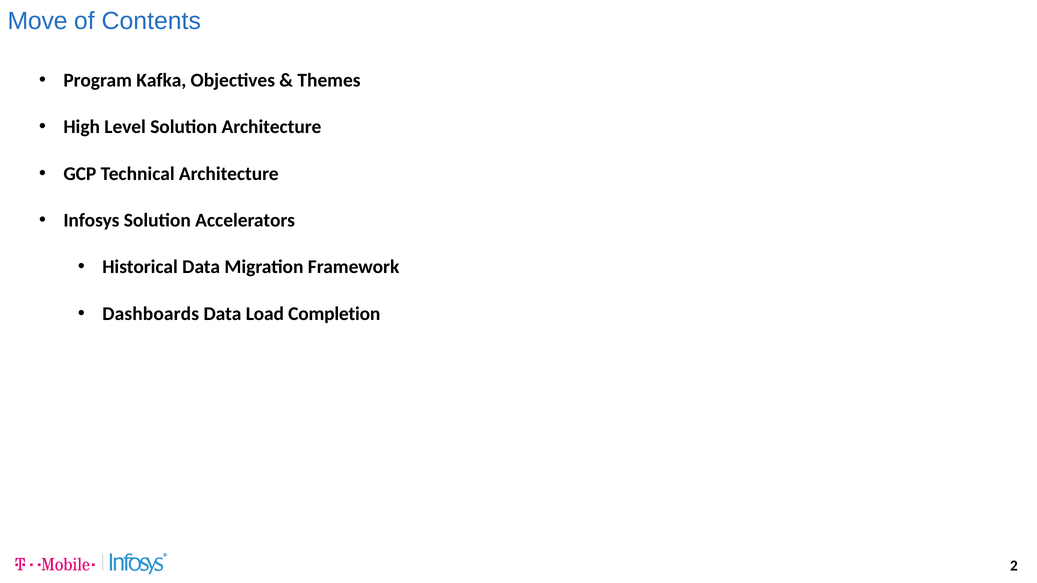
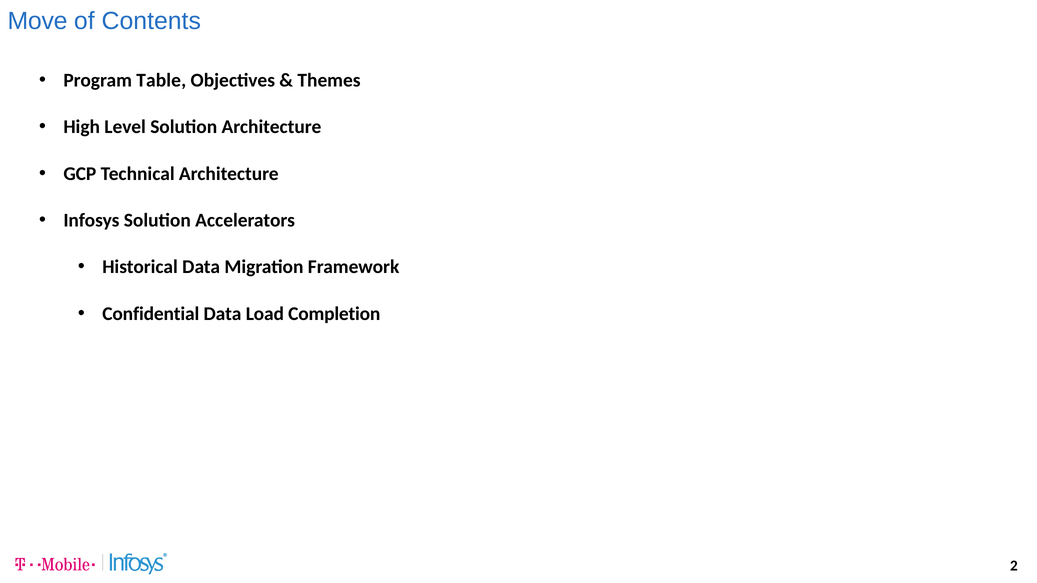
Kafka: Kafka -> Table
Dashboards: Dashboards -> Confidential
